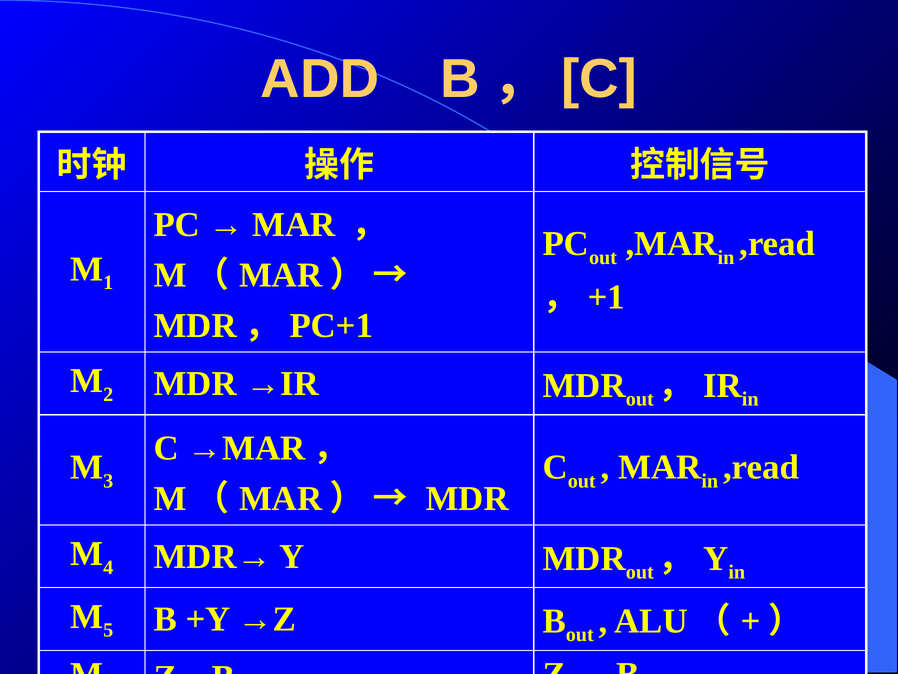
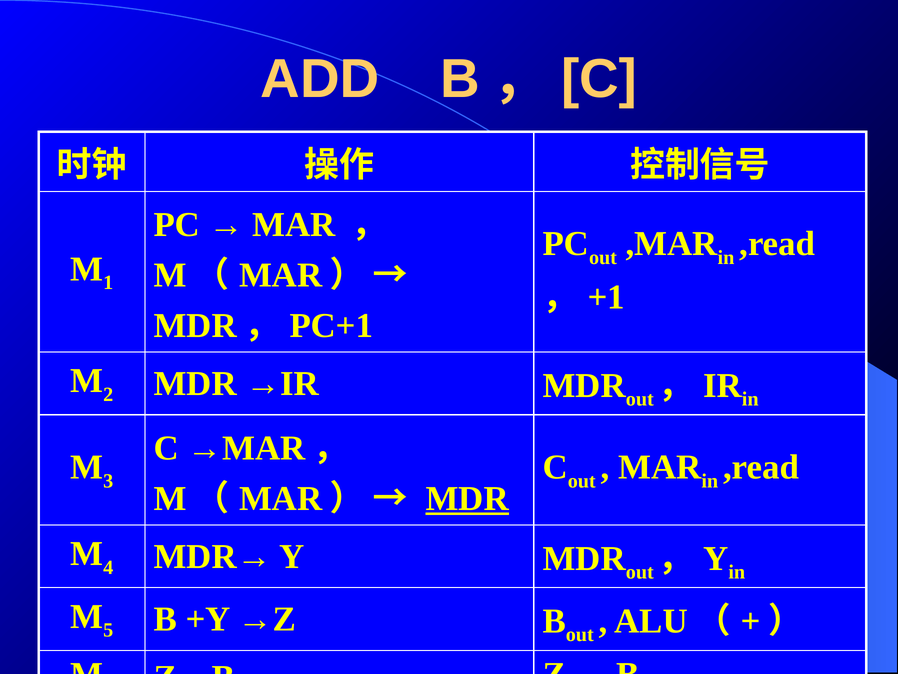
MDR at (467, 498) underline: none -> present
